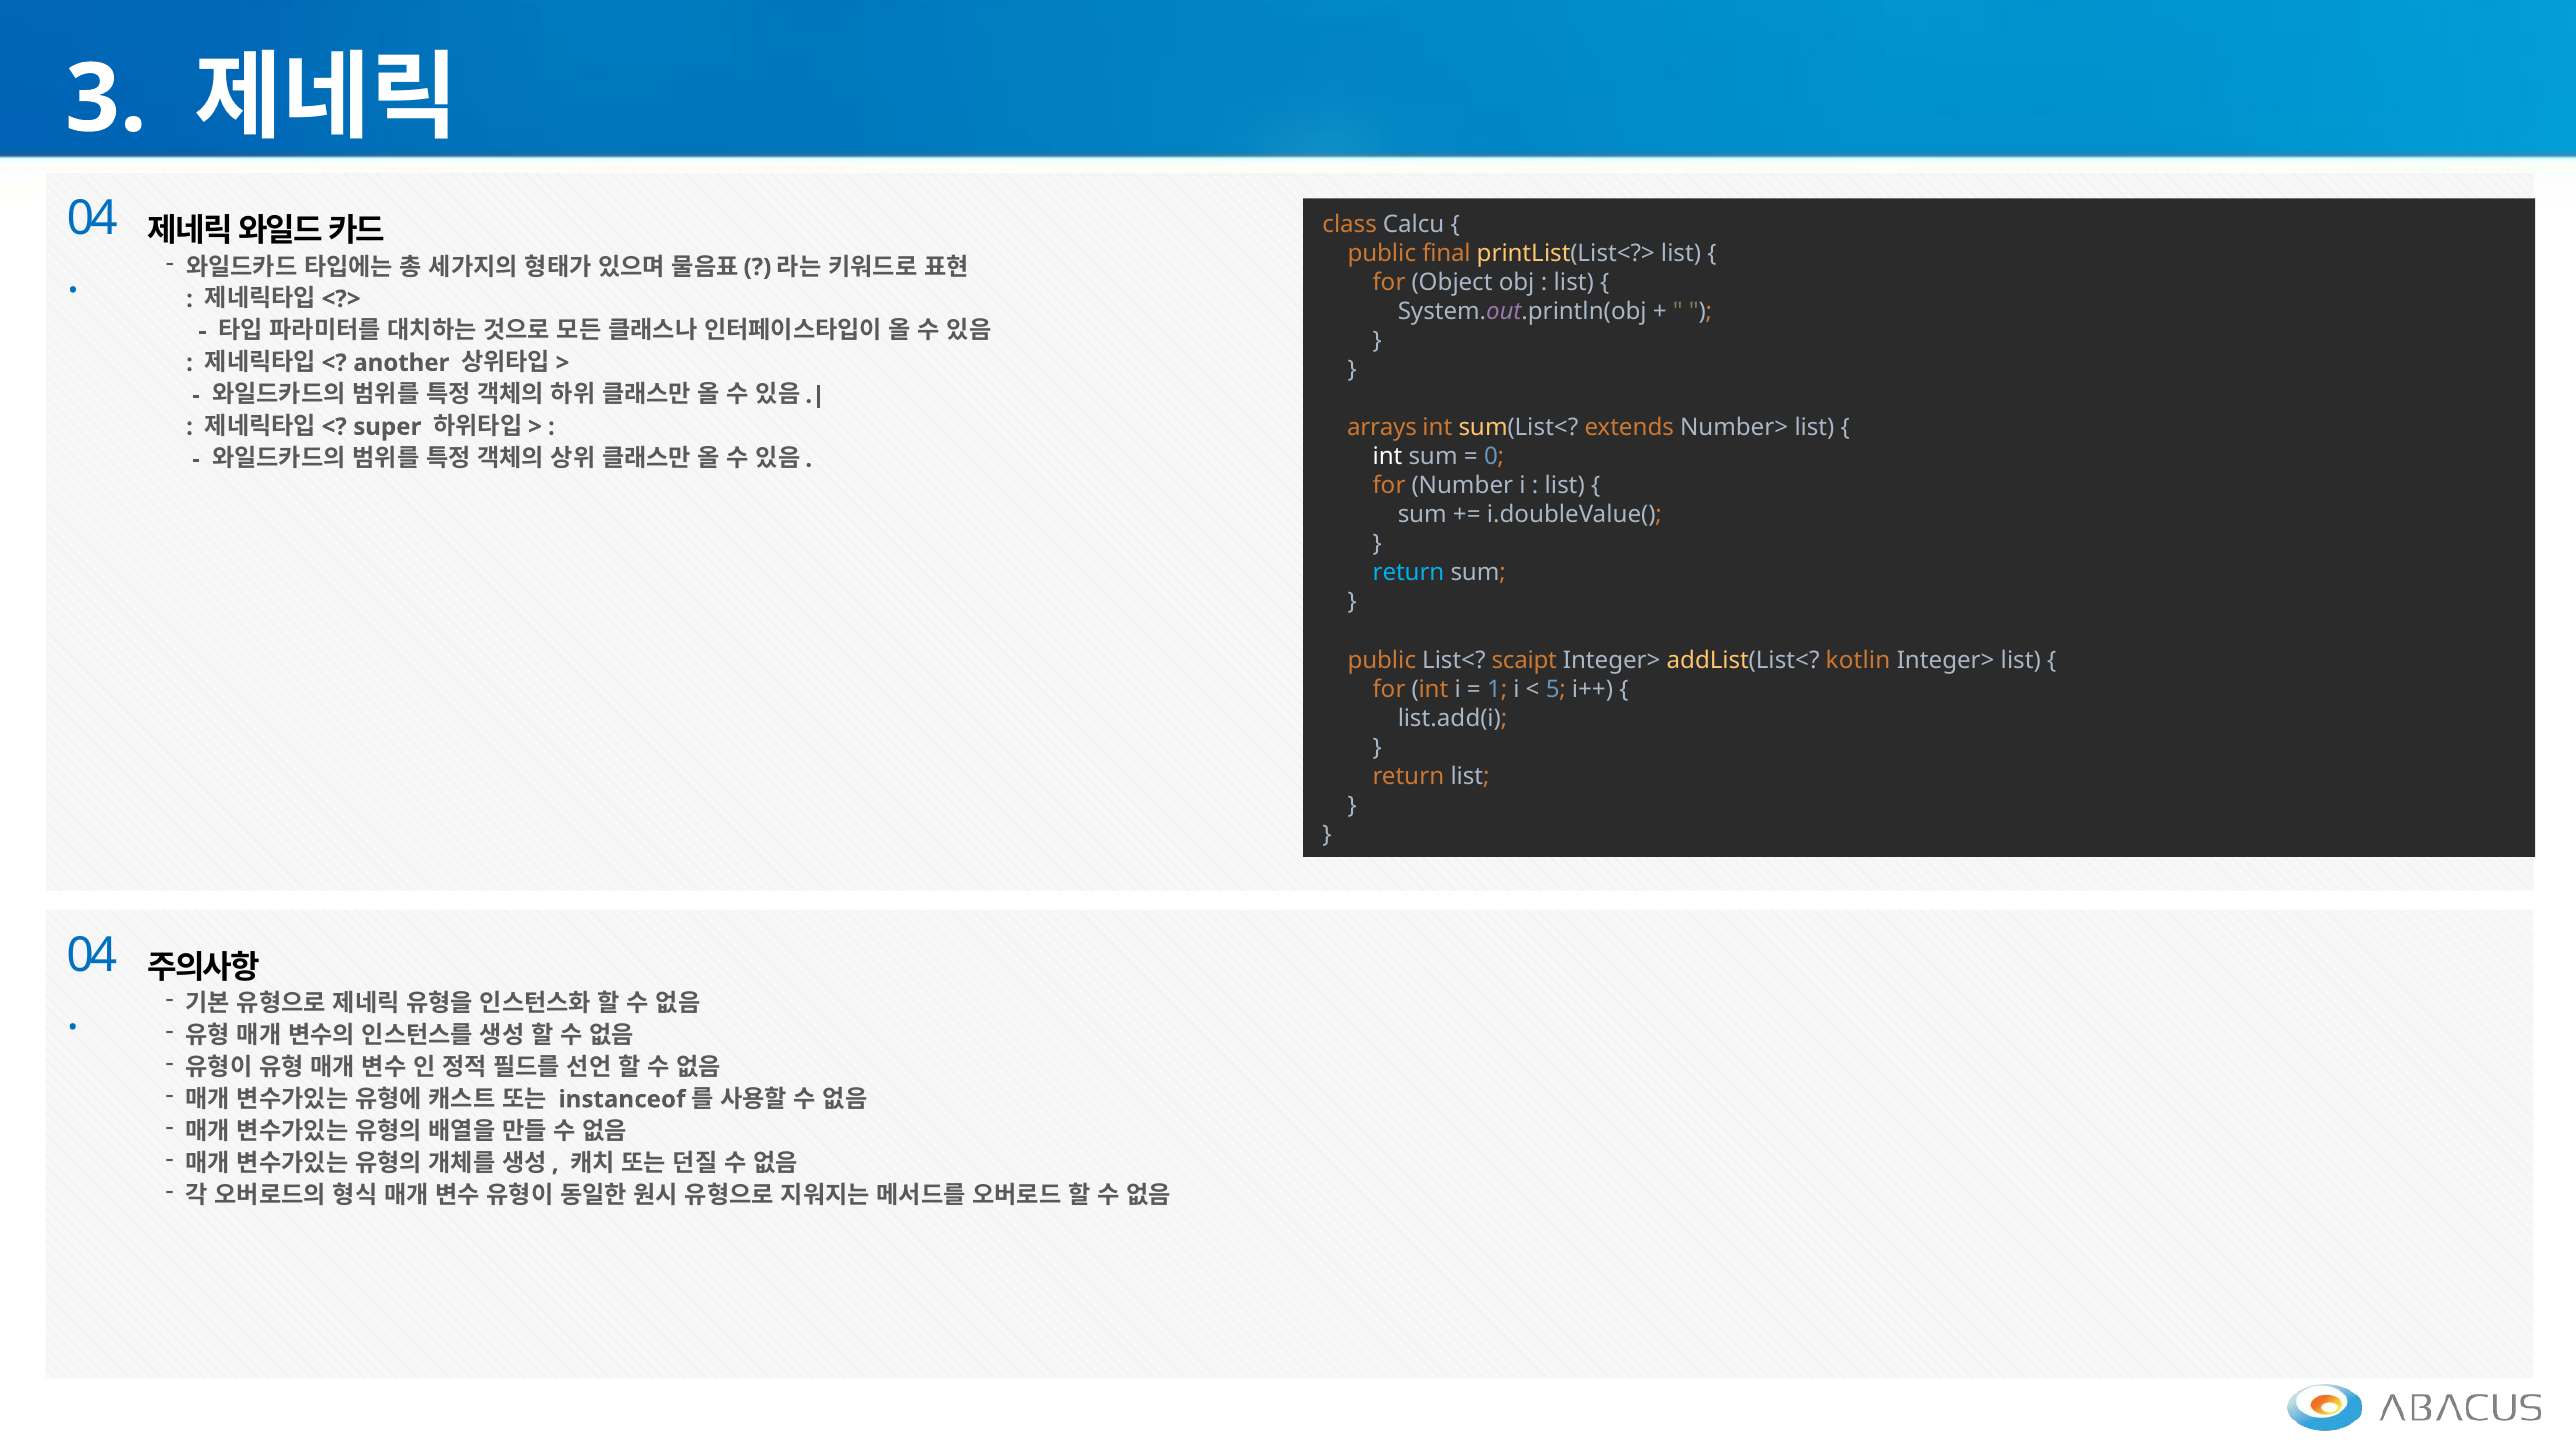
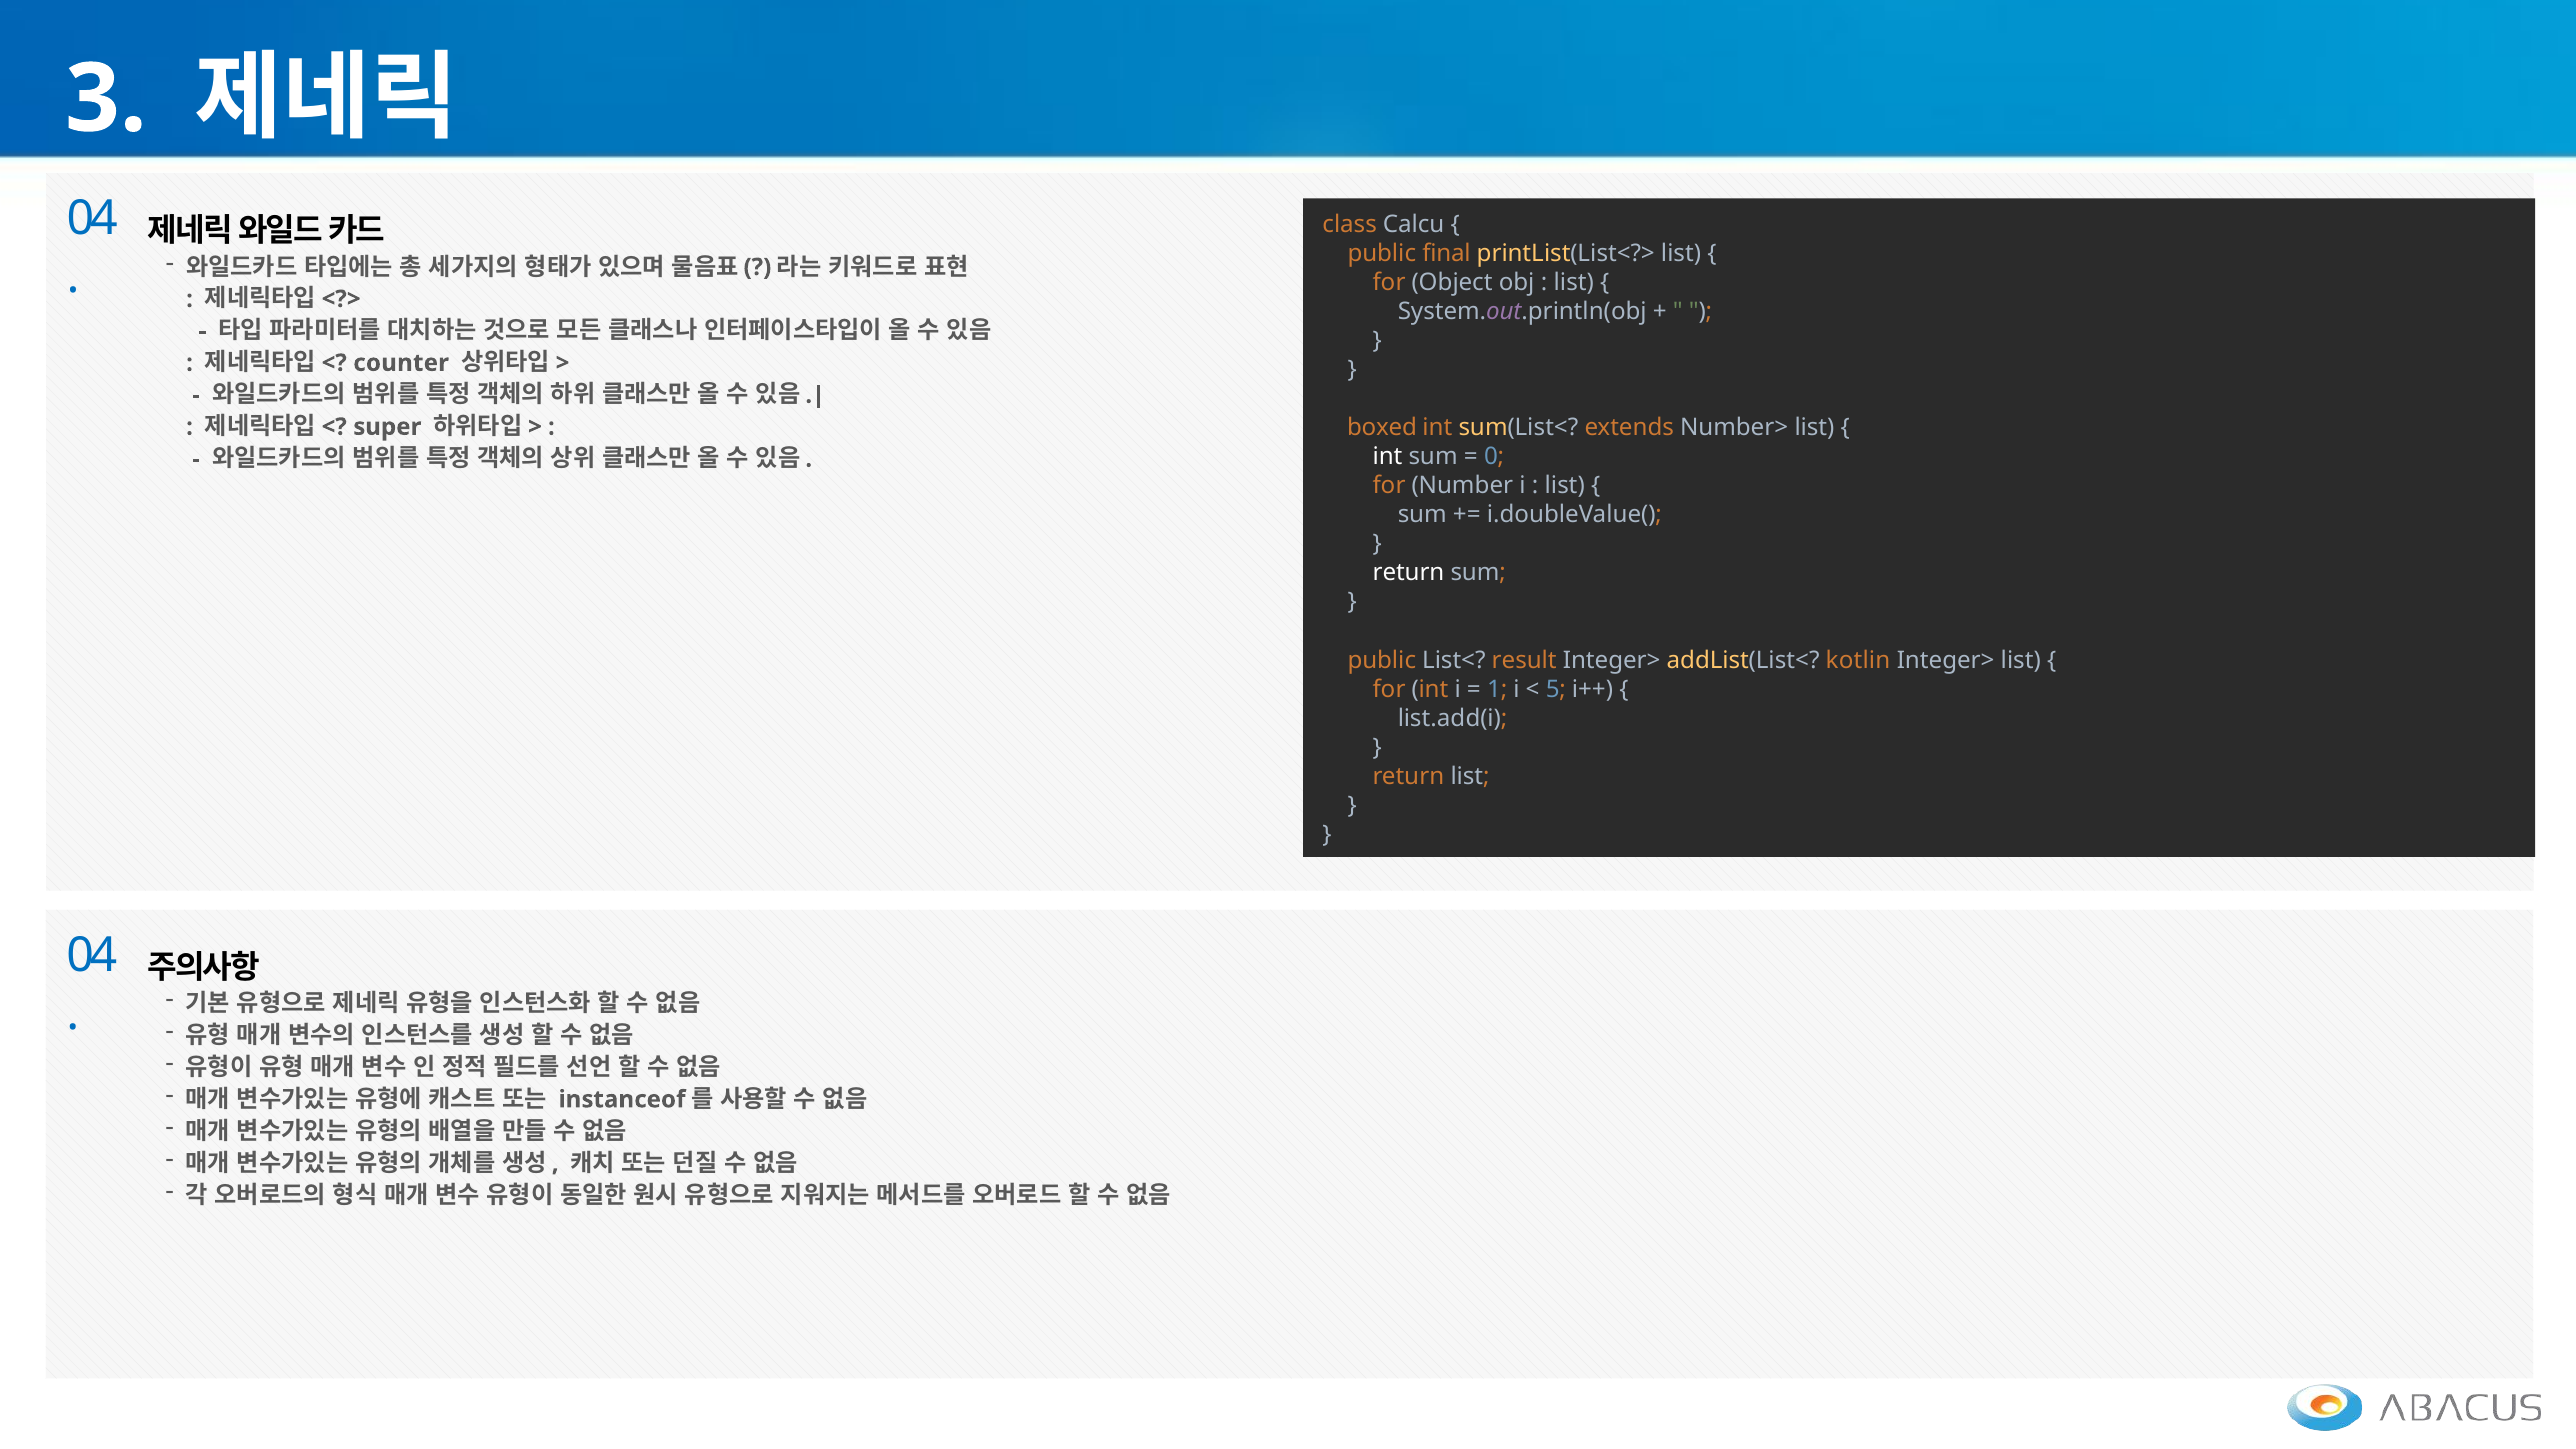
another: another -> counter
arrays: arrays -> boxed
return at (1409, 573) colour: light blue -> white
scaipt: scaipt -> result
